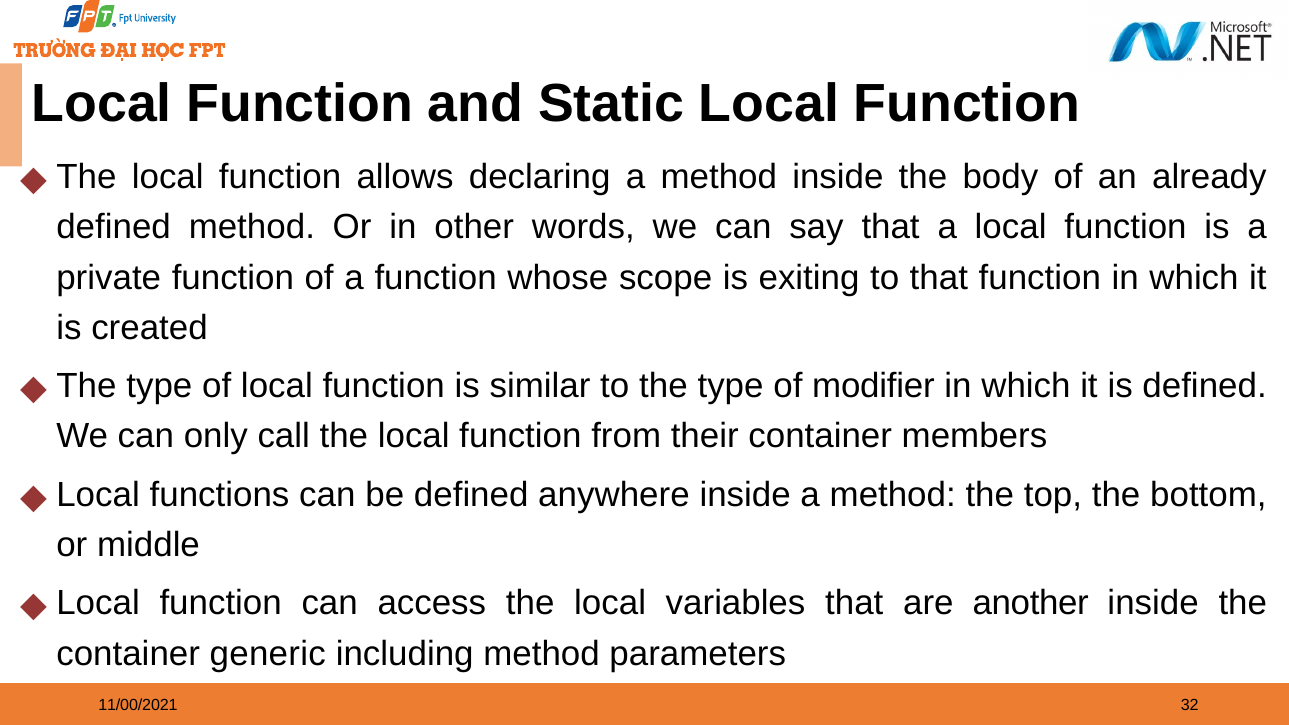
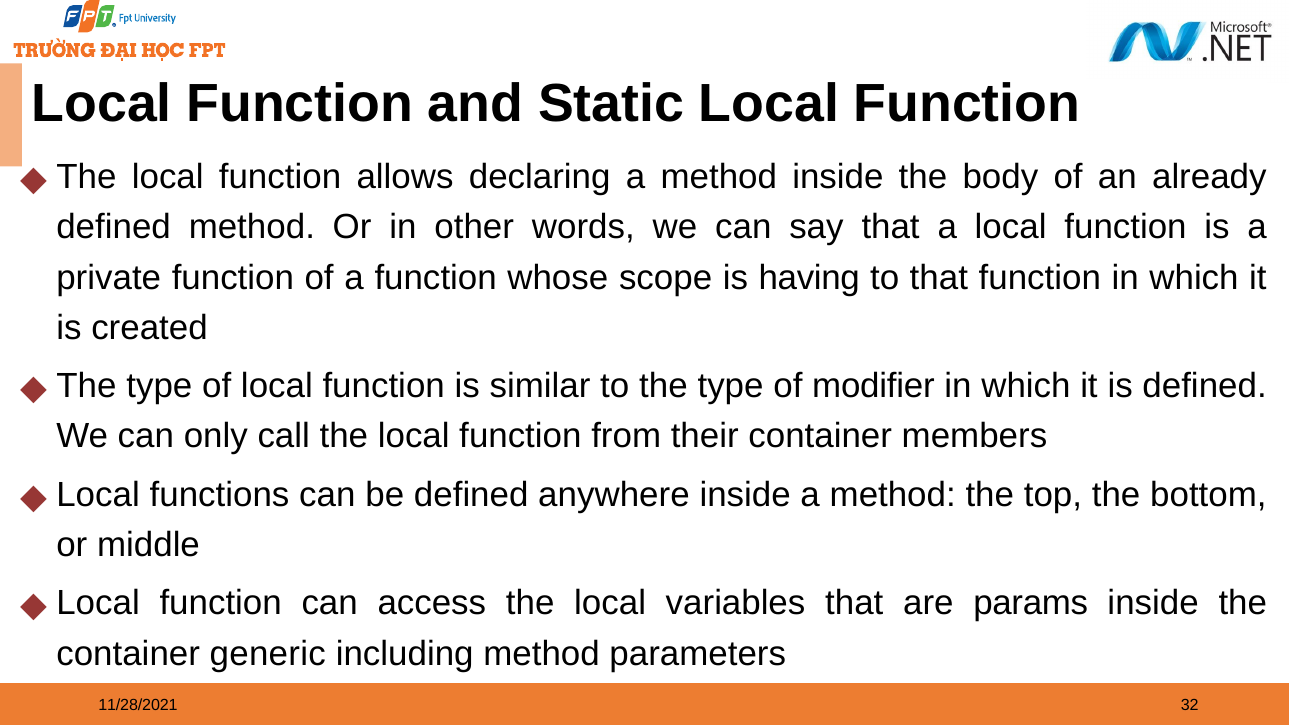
exiting: exiting -> having
another: another -> params
11/00/2021: 11/00/2021 -> 11/28/2021
